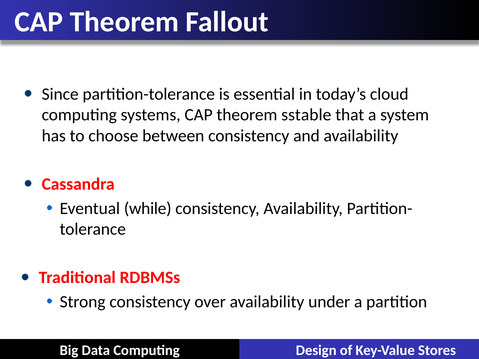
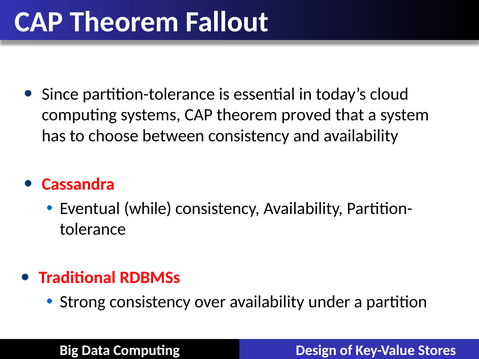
sstable: sstable -> proved
